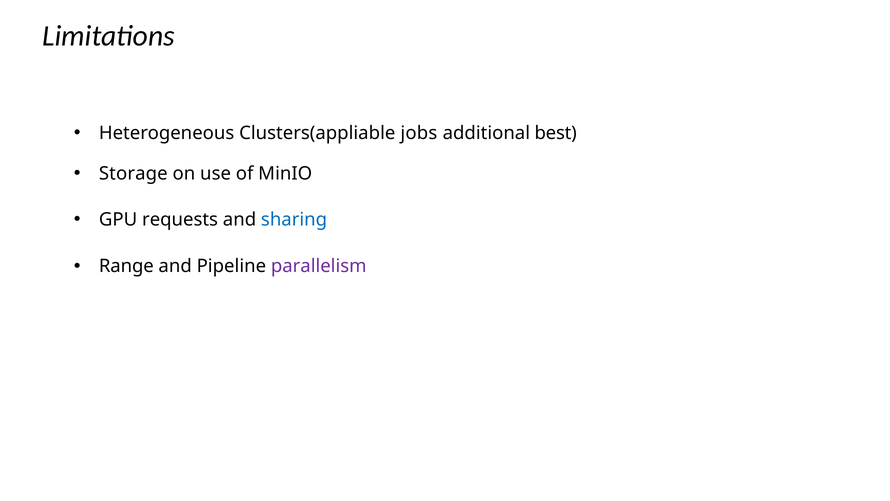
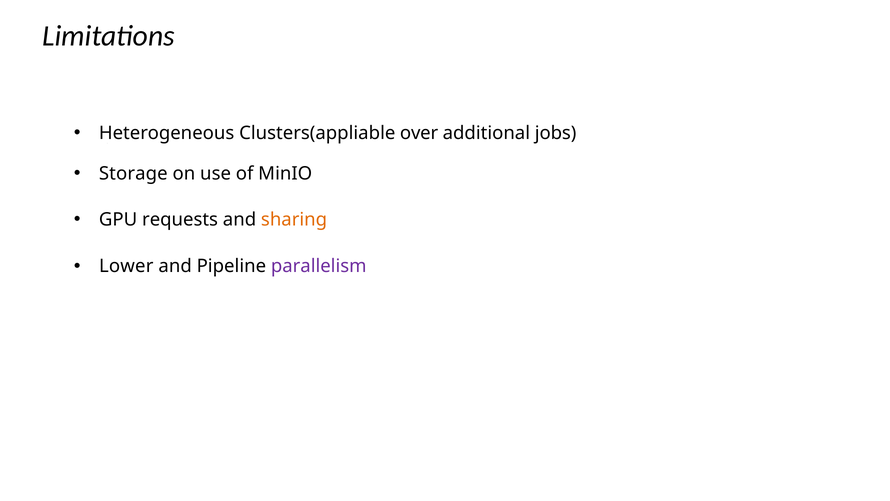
jobs: jobs -> over
best: best -> jobs
sharing colour: blue -> orange
Range: Range -> Lower
